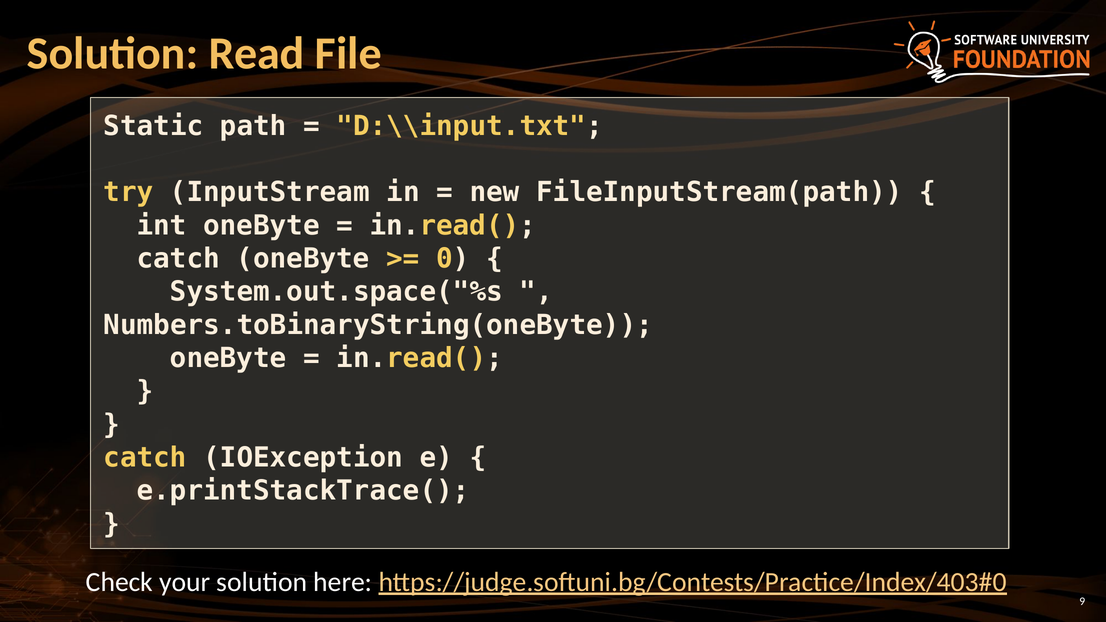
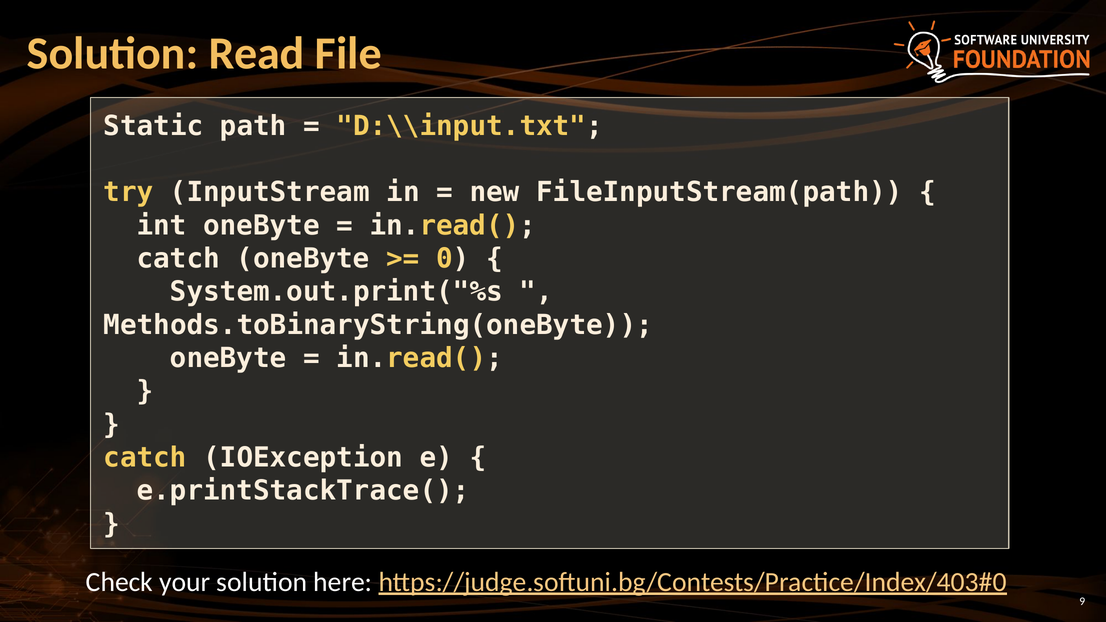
System.out.space("%s: System.out.space("%s -> System.out.print("%s
Numbers.toBinaryString(oneByte: Numbers.toBinaryString(oneByte -> Methods.toBinaryString(oneByte
